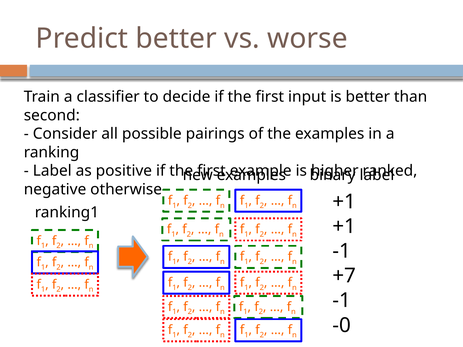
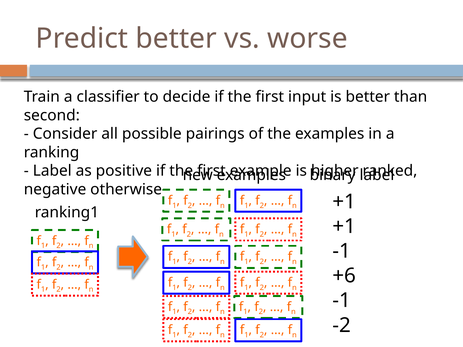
+7: +7 -> +6
-0: -0 -> -2
